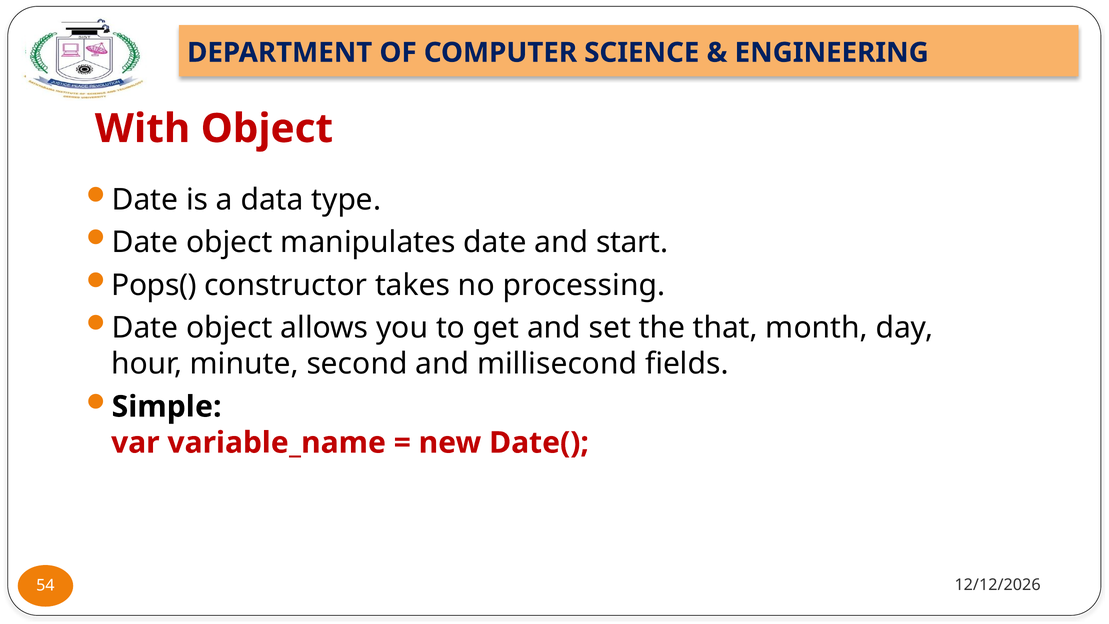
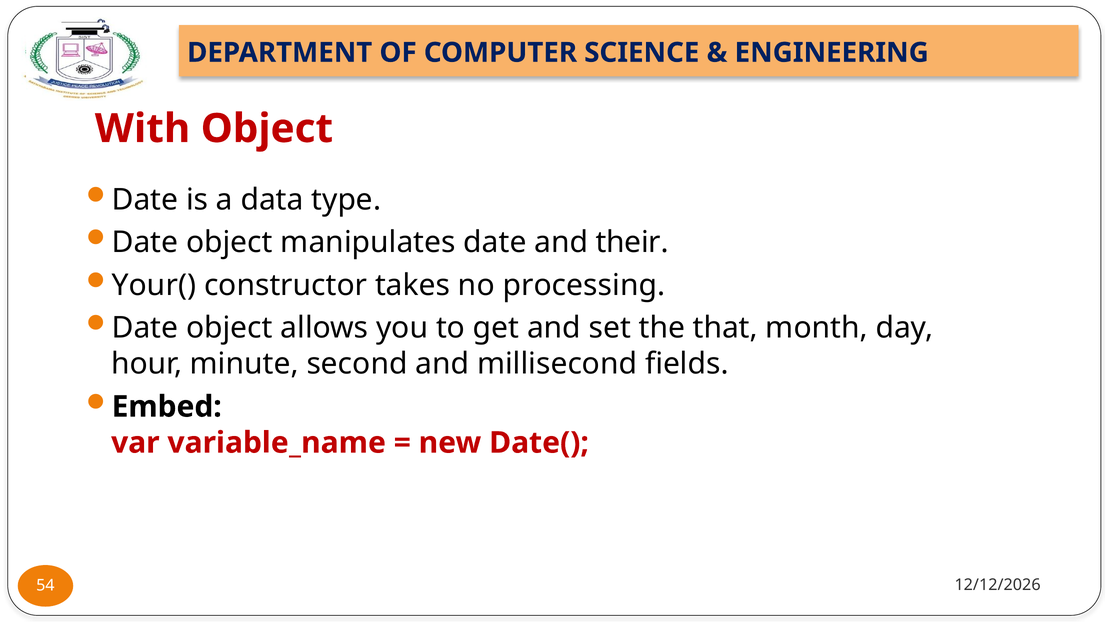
start: start -> their
Pops(: Pops( -> Your(
Simple: Simple -> Embed
